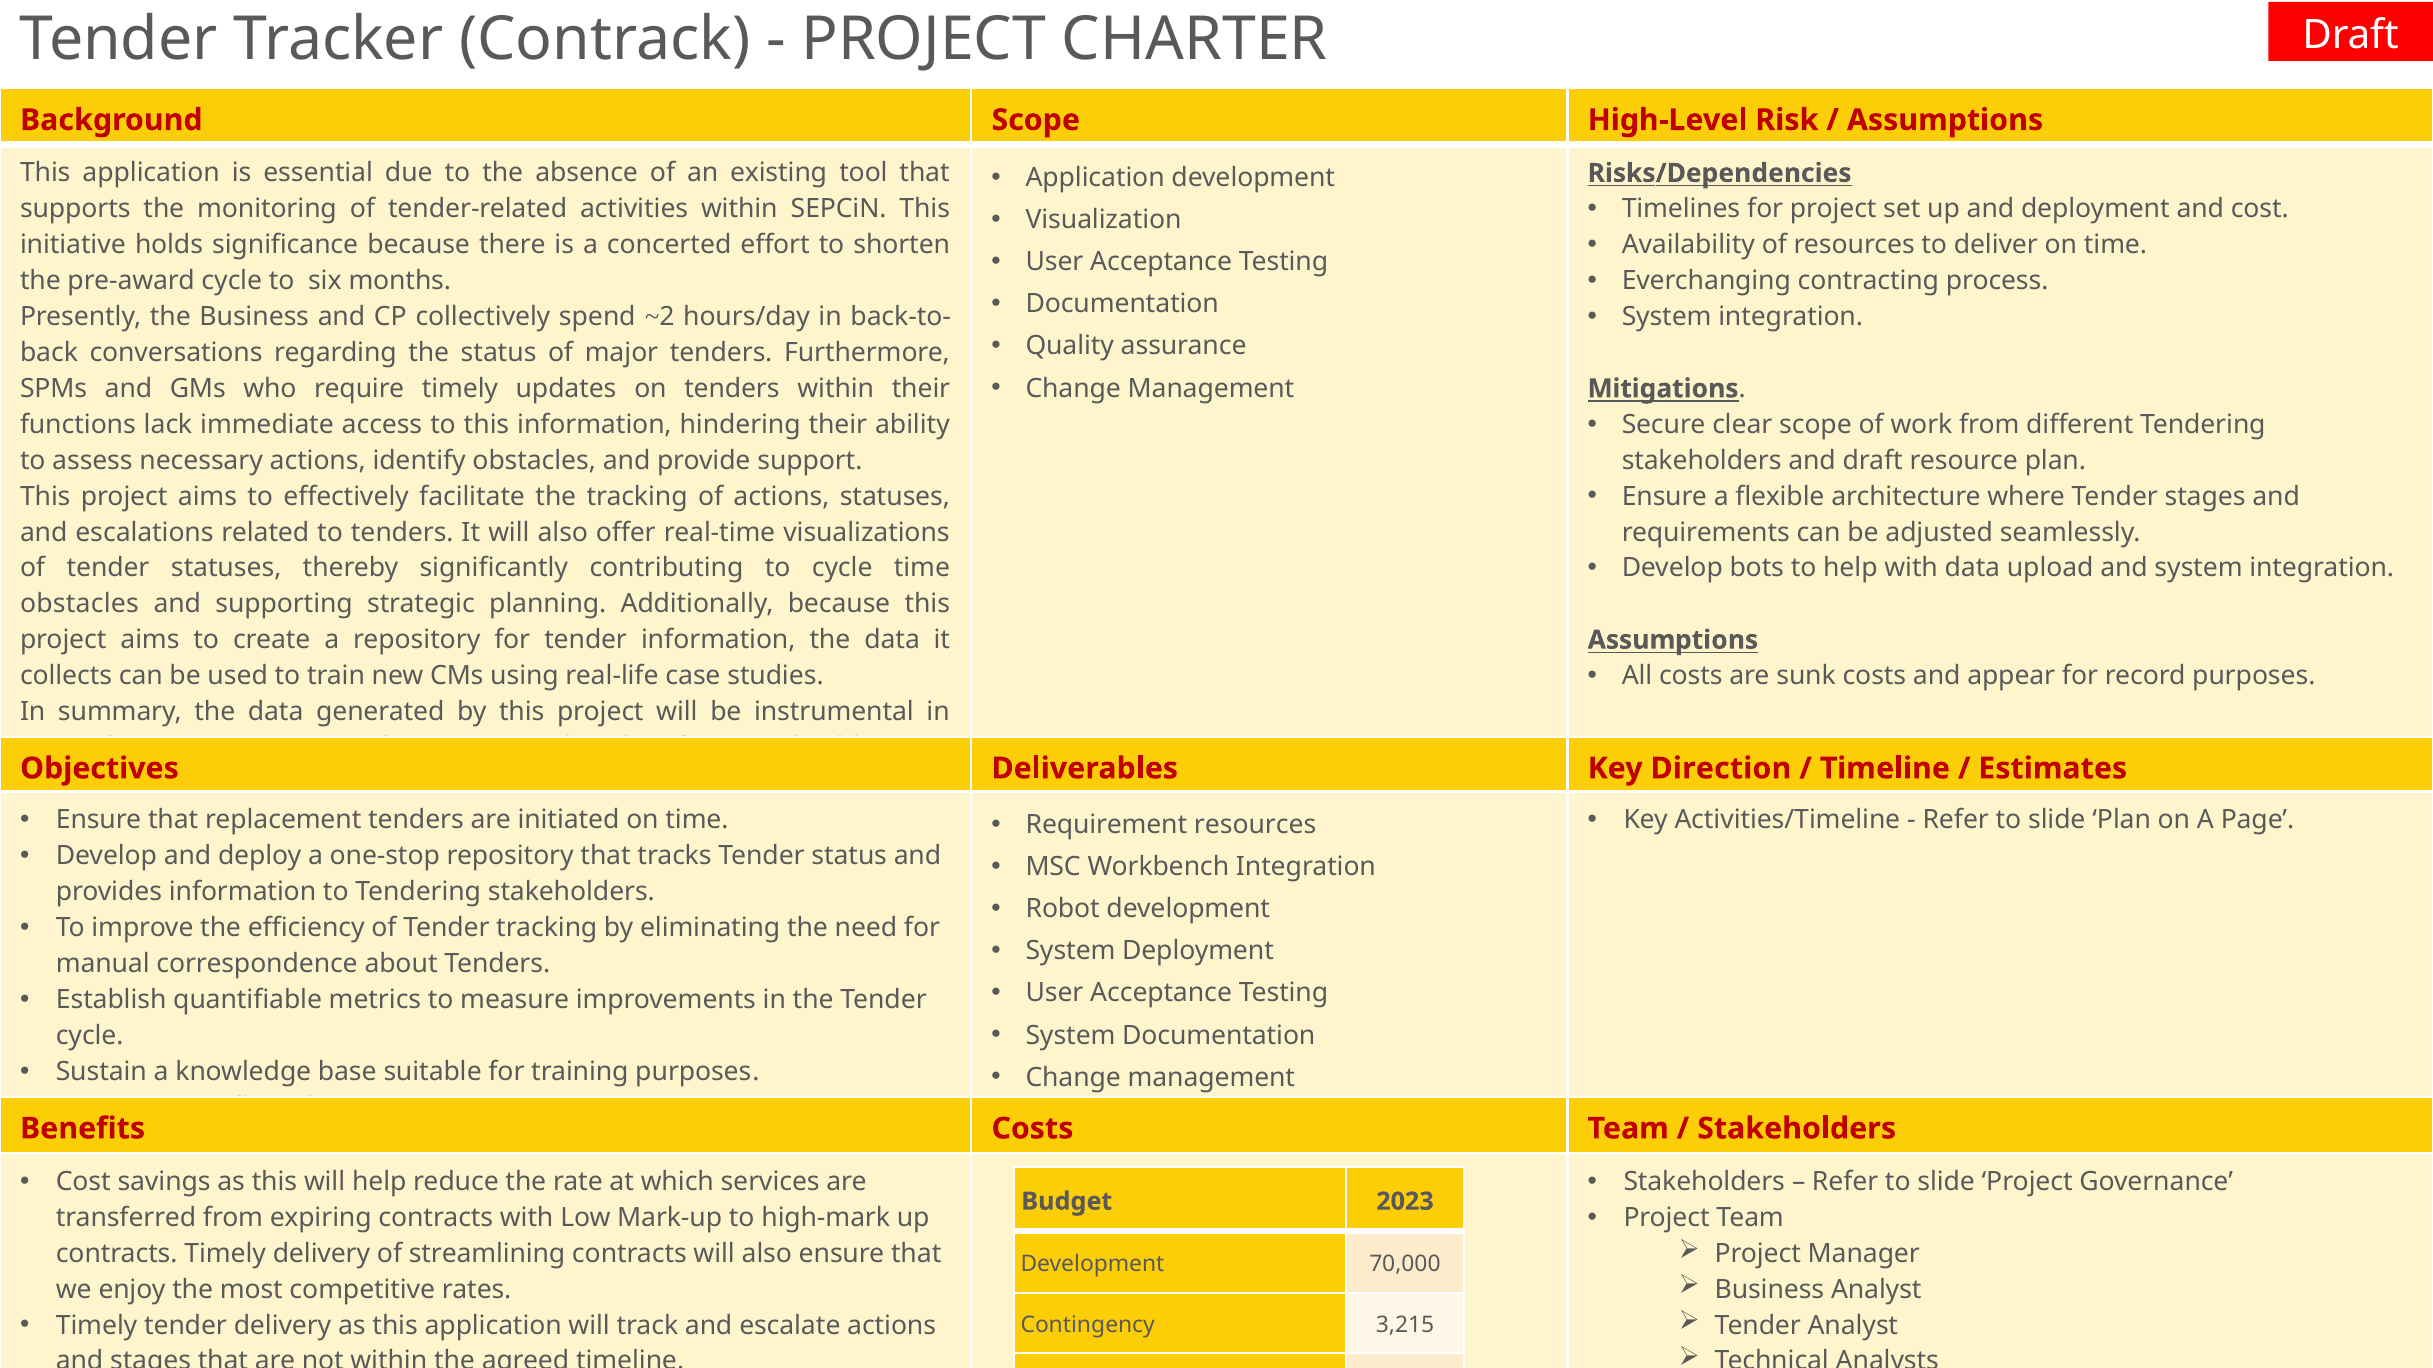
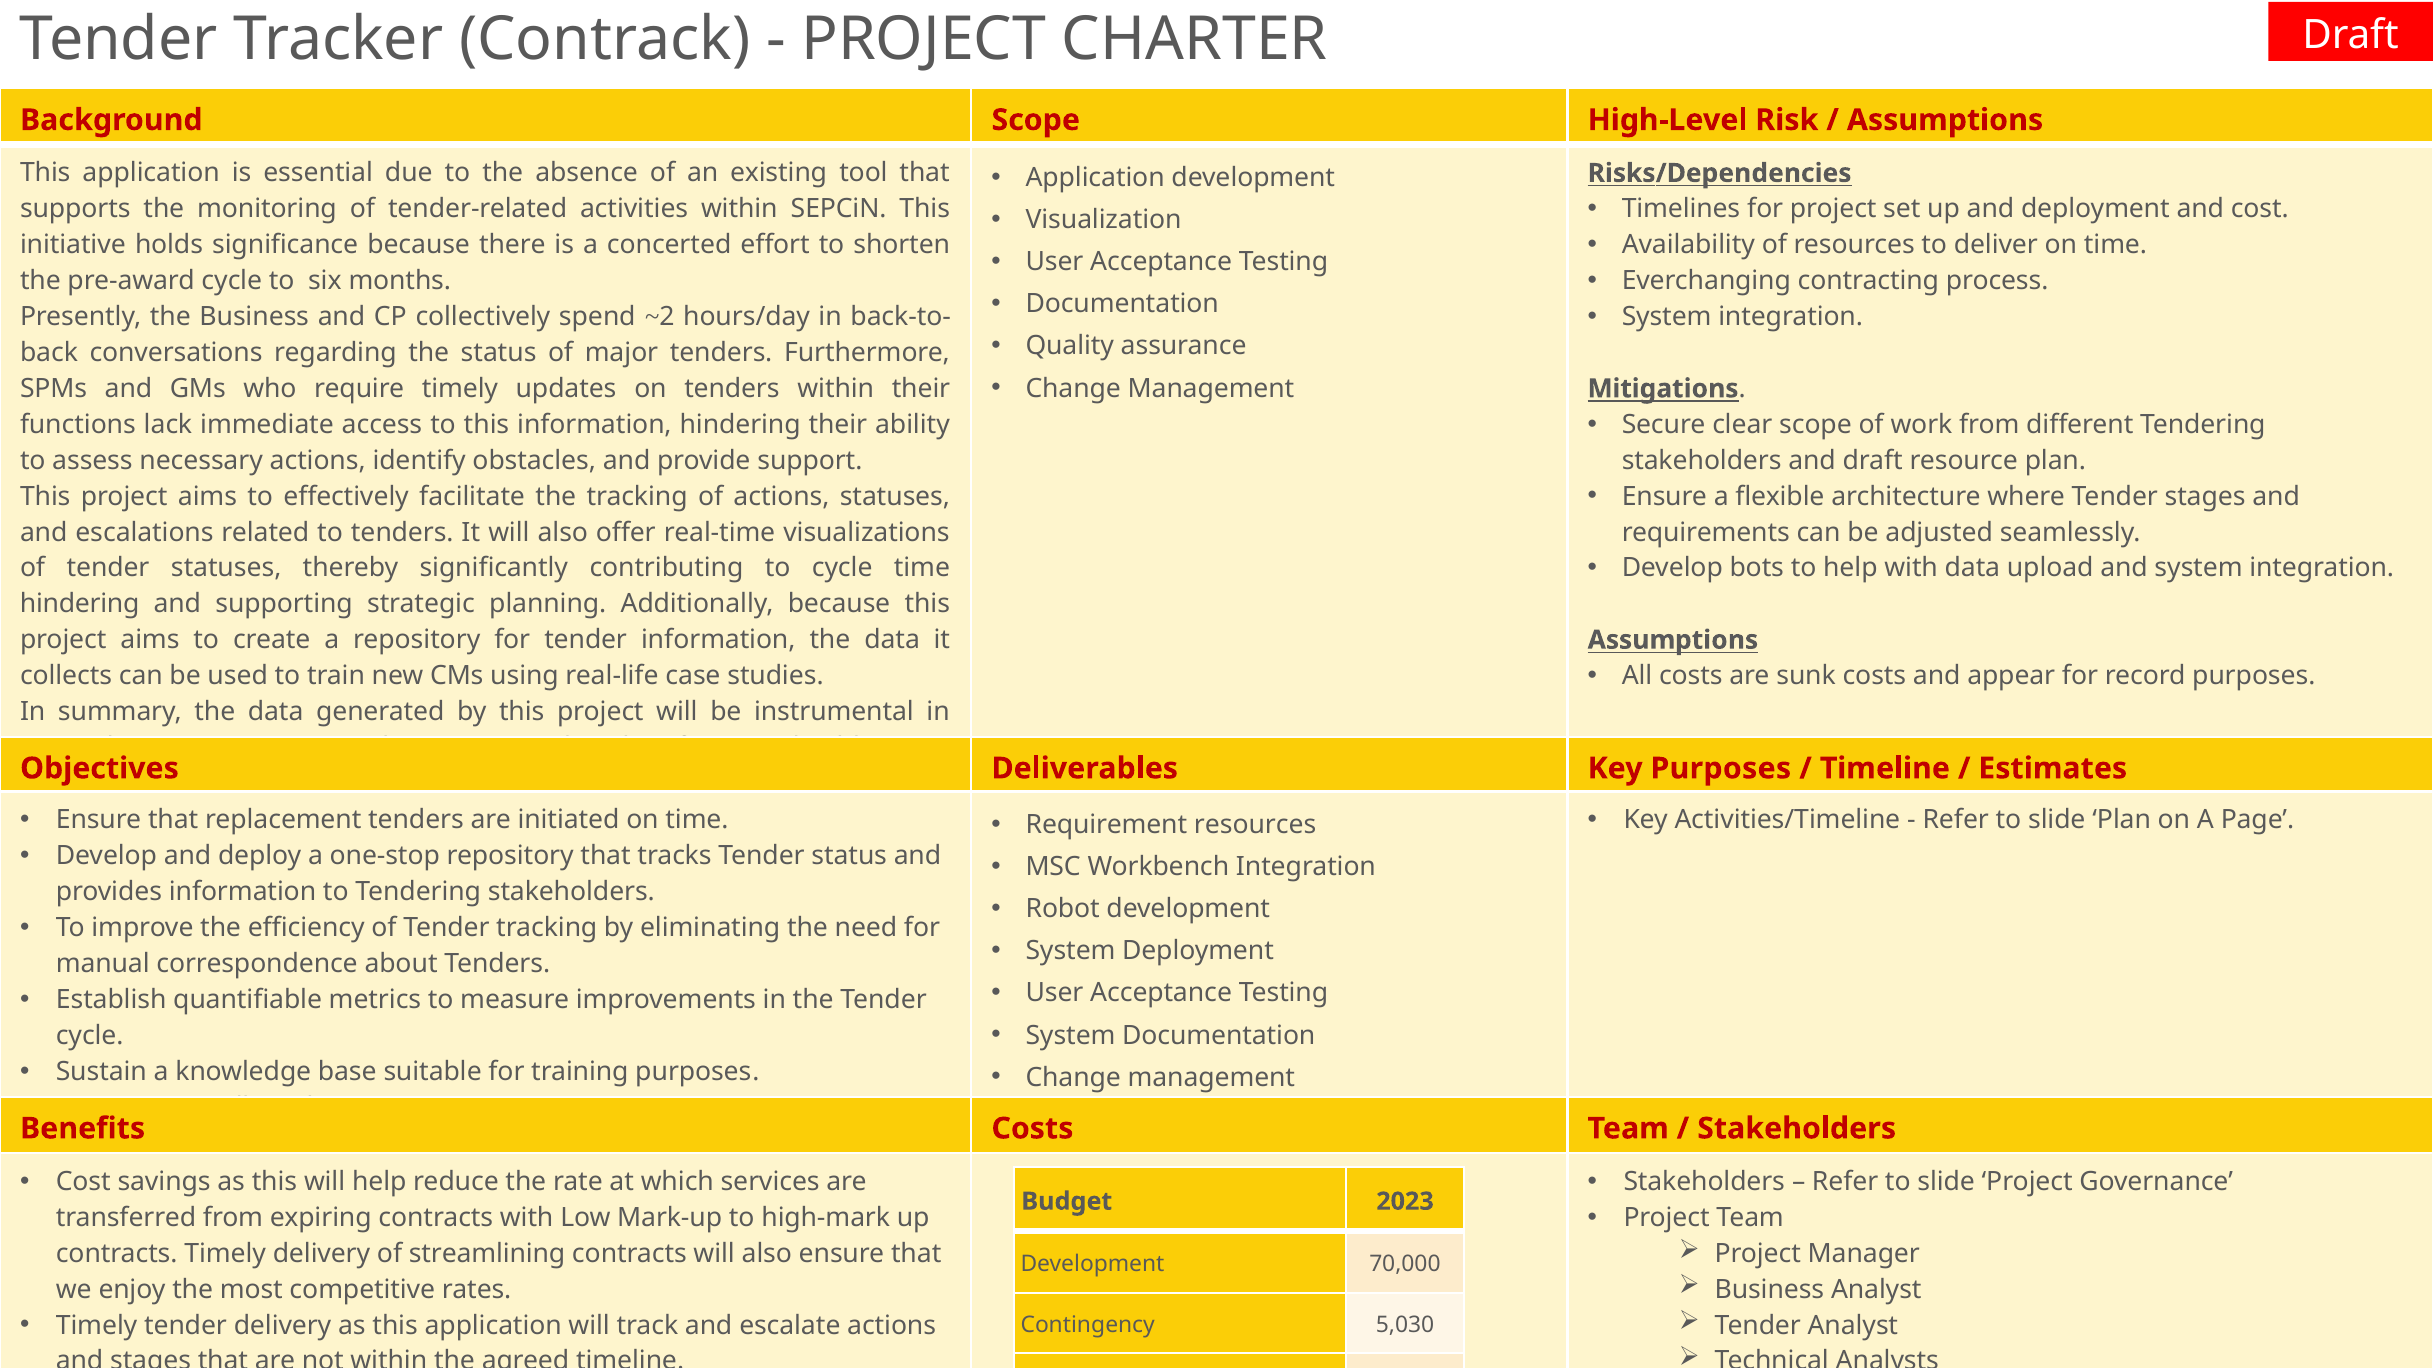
obstacles at (79, 604): obstacles -> hindering
Key Direction: Direction -> Purposes
3,215: 3,215 -> 5,030
